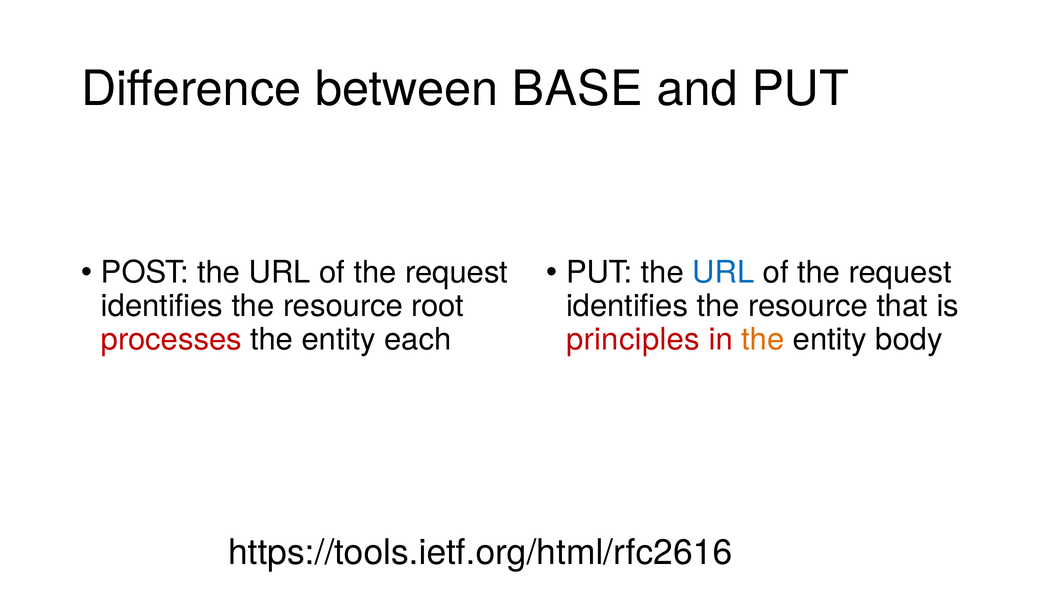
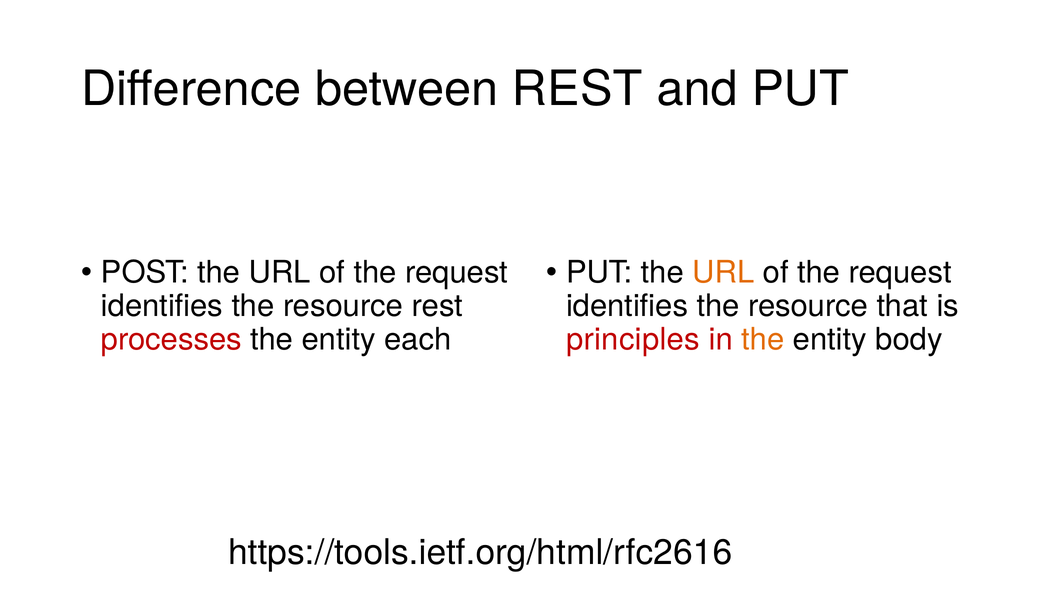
between BASE: BASE -> REST
URL at (723, 273) colour: blue -> orange
resource root: root -> rest
